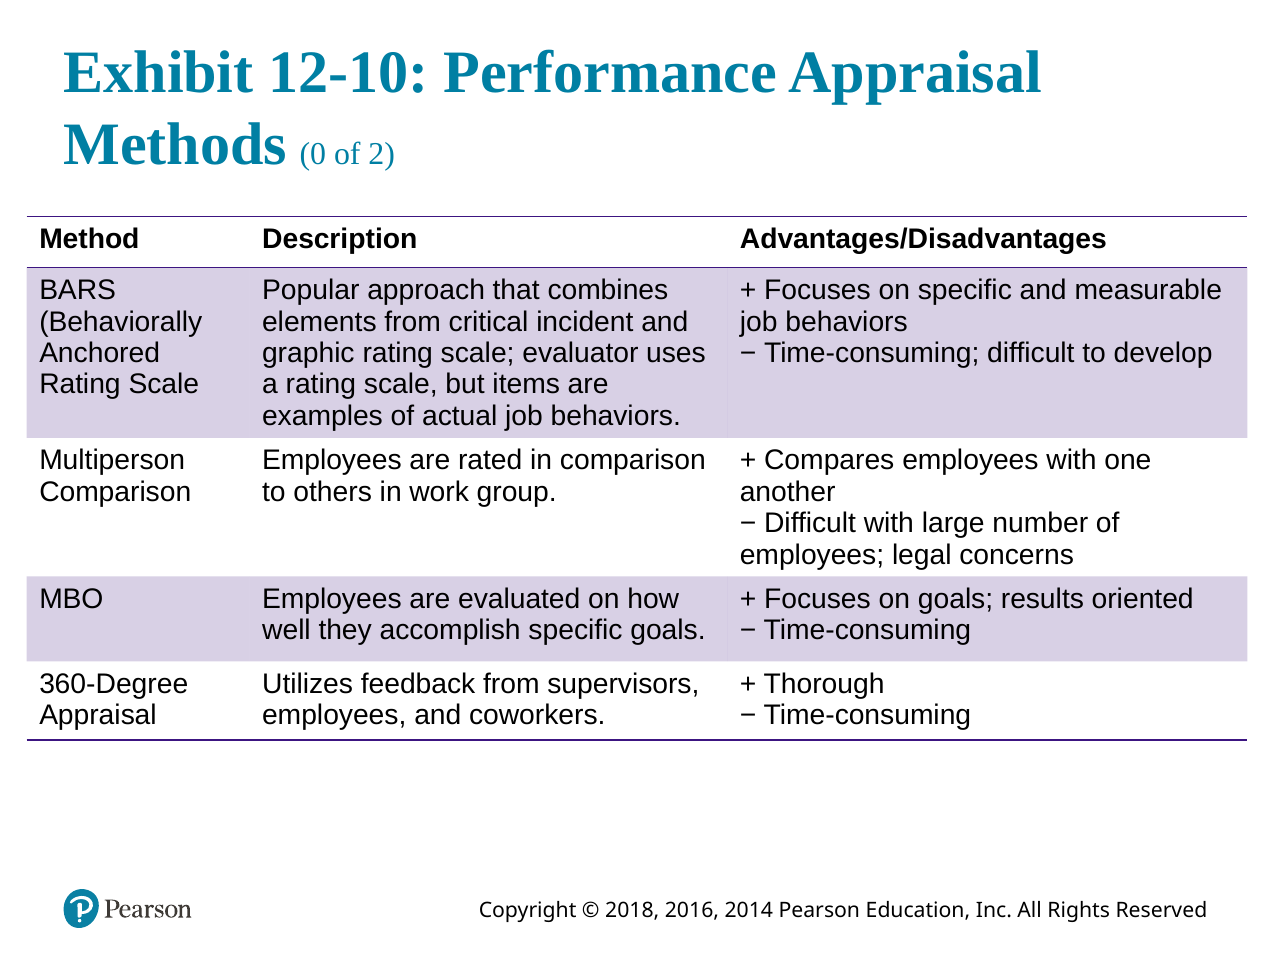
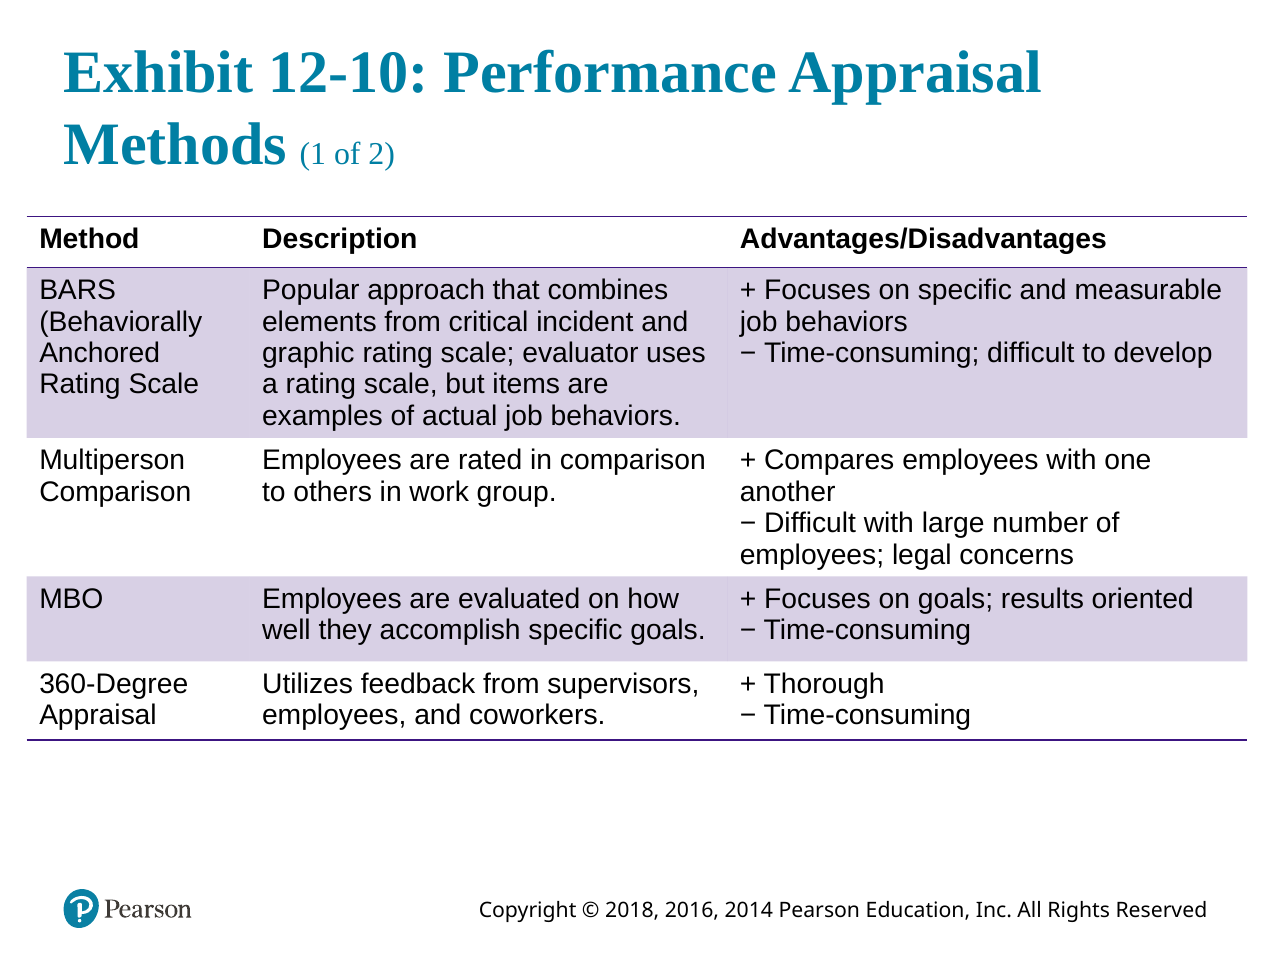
0: 0 -> 1
